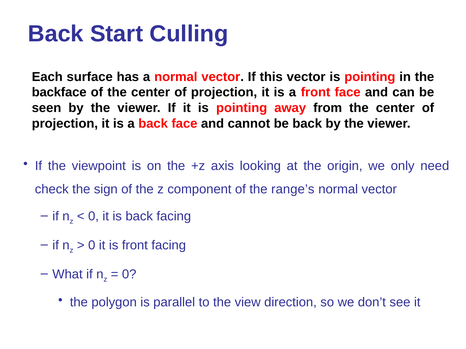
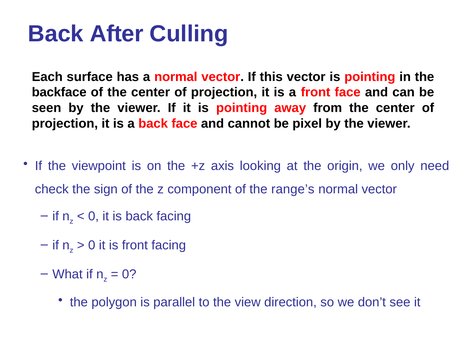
Start: Start -> After
be back: back -> pixel
